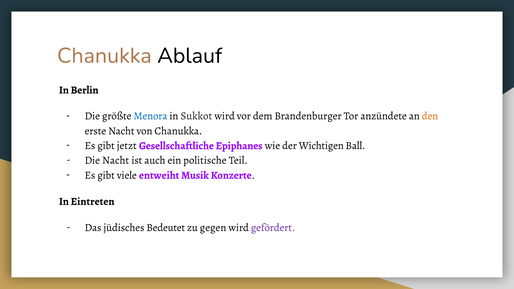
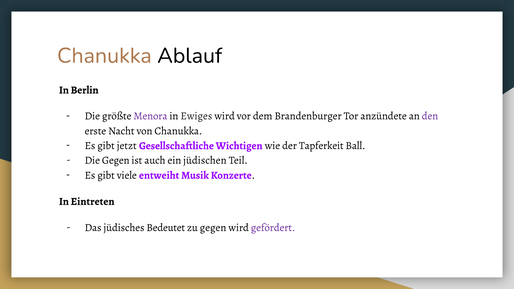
Menora colour: blue -> purple
Sukkot: Sukkot -> Ewiges
den colour: orange -> purple
Epiphanes: Epiphanes -> Wichtigen
Wichtigen: Wichtigen -> Tapferkeit
Die Nacht: Nacht -> Gegen
politische: politische -> jüdischen
